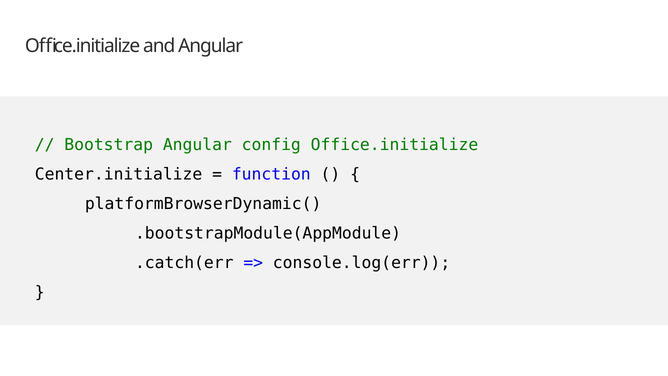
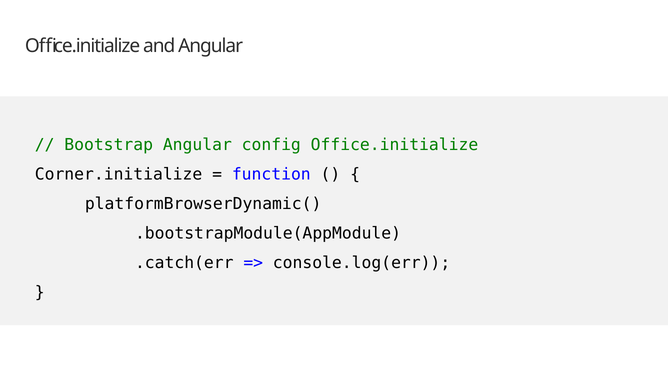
Center.initialize: Center.initialize -> Corner.initialize
